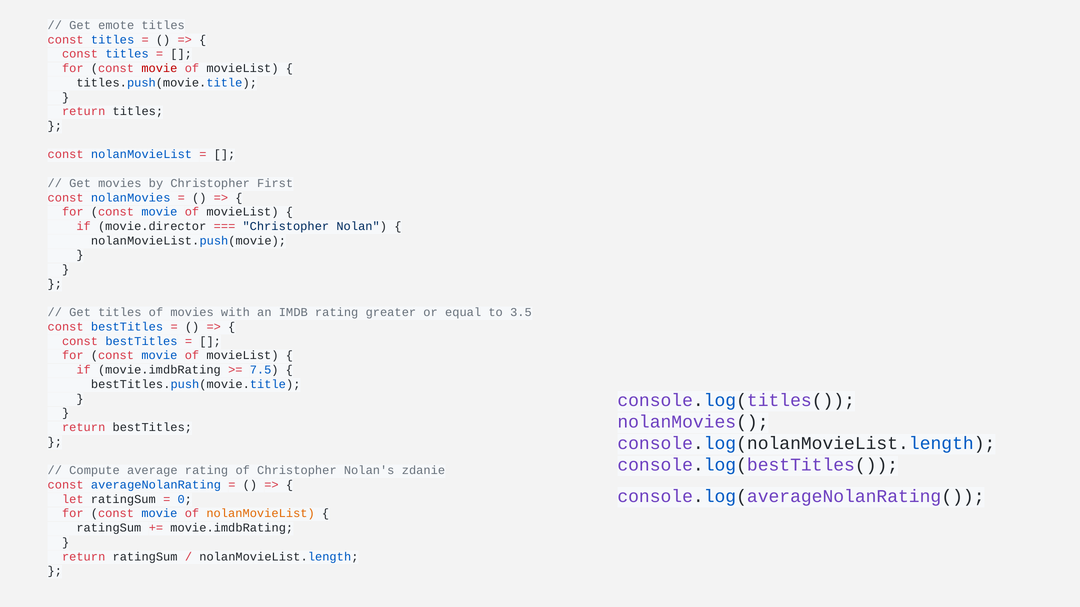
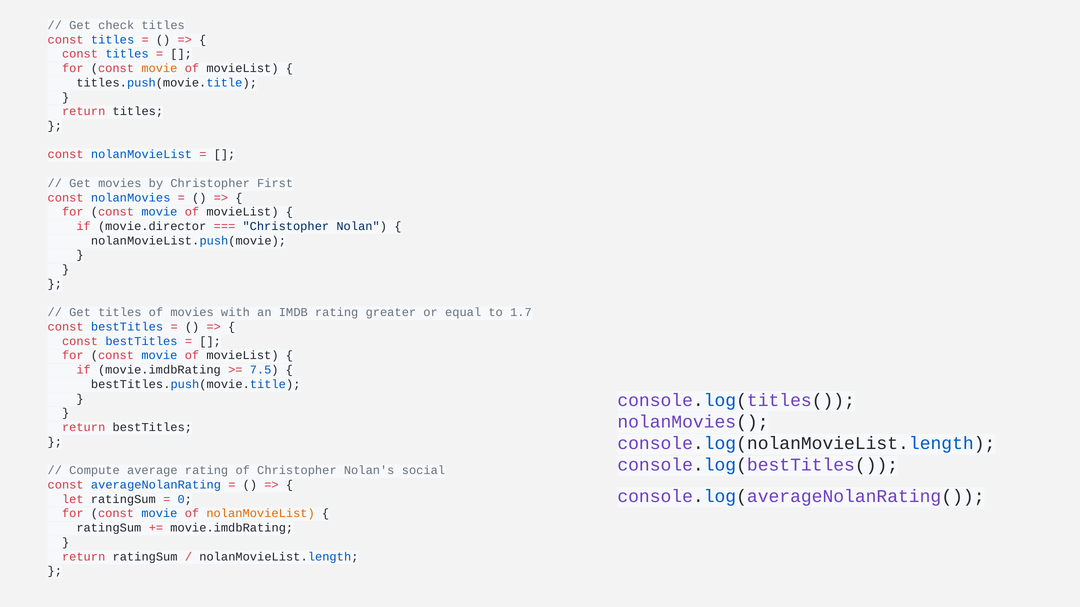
emote: emote -> check
movie at (159, 68) colour: red -> orange
3.5: 3.5 -> 1.7
zdanie: zdanie -> social
